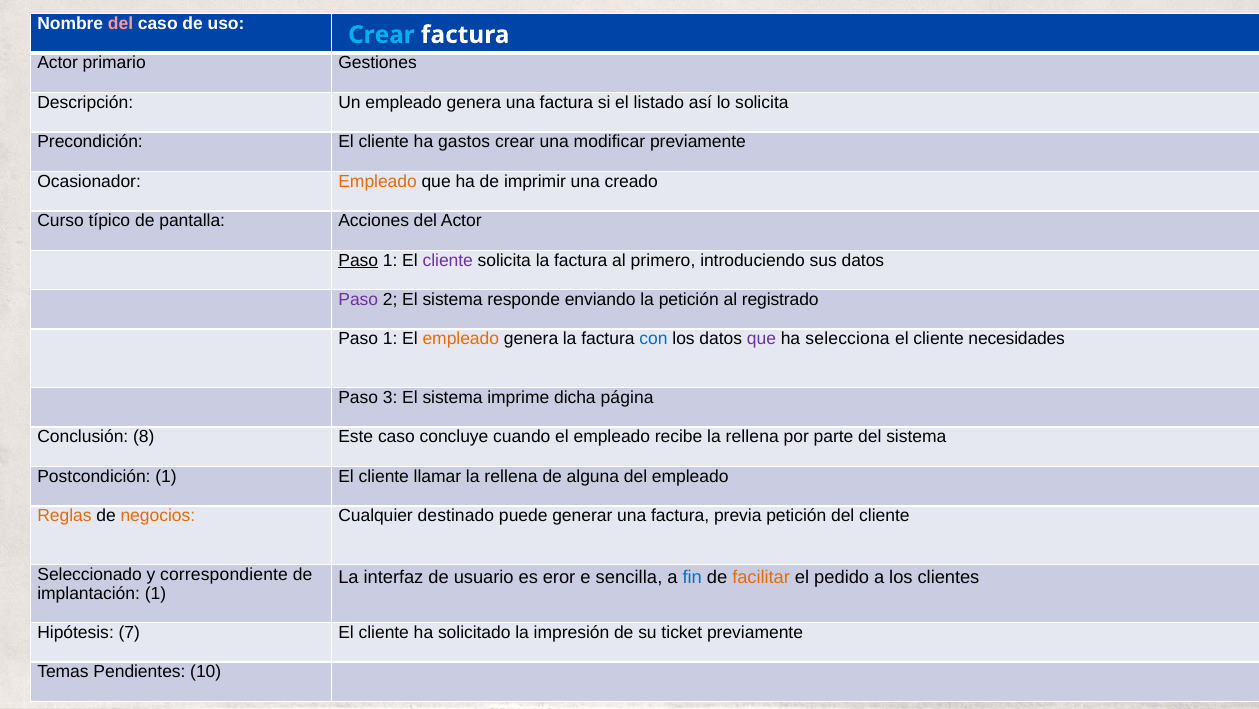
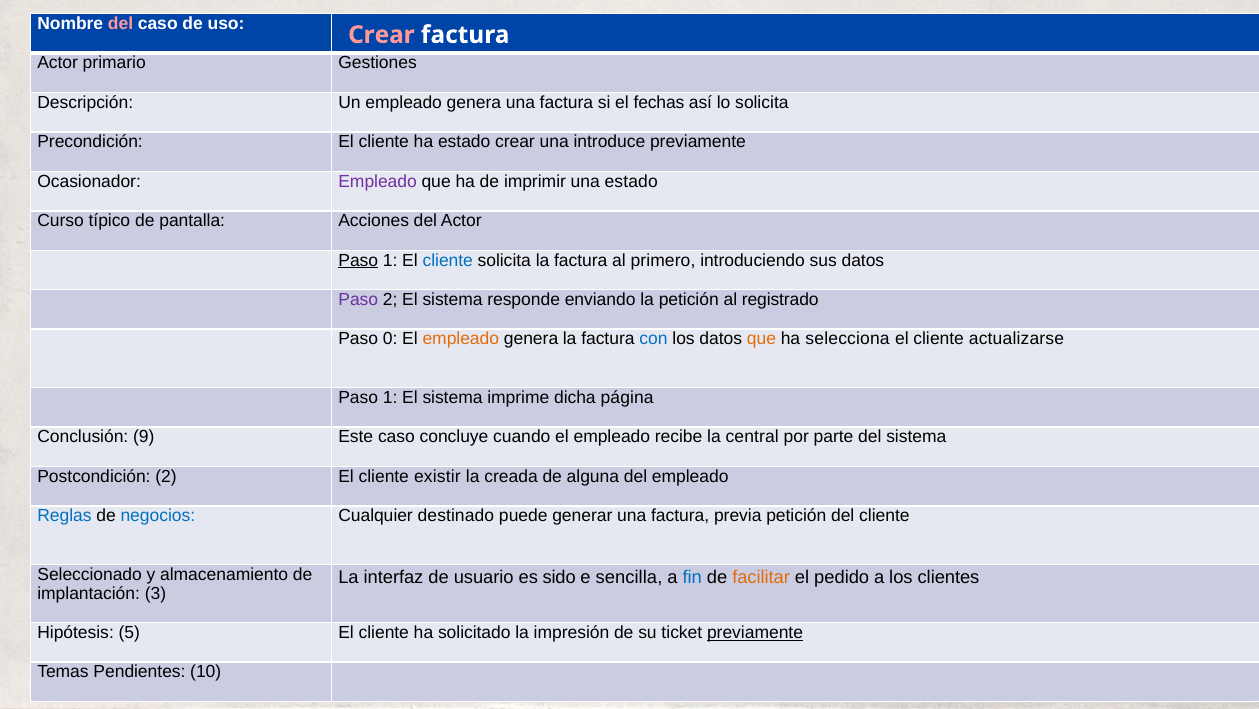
Crear at (381, 35) colour: light blue -> pink
listado: listado -> fechas
ha gastos: gastos -> estado
modificar: modificar -> introduce
Empleado at (378, 181) colour: orange -> purple
una creado: creado -> estado
cliente at (448, 260) colour: purple -> blue
1 at (390, 339): 1 -> 0
que at (762, 339) colour: purple -> orange
necesidades: necesidades -> actualizarse
3 at (390, 397): 3 -> 1
8: 8 -> 9
recibe la rellena: rellena -> central
Postcondición 1: 1 -> 2
llamar: llamar -> existir
rellena at (511, 476): rellena -> creada
Reglas colour: orange -> blue
negocios colour: orange -> blue
correspondiente: correspondiente -> almacenamiento
eror: eror -> sido
implantación 1: 1 -> 3
7: 7 -> 5
previamente at (755, 632) underline: none -> present
